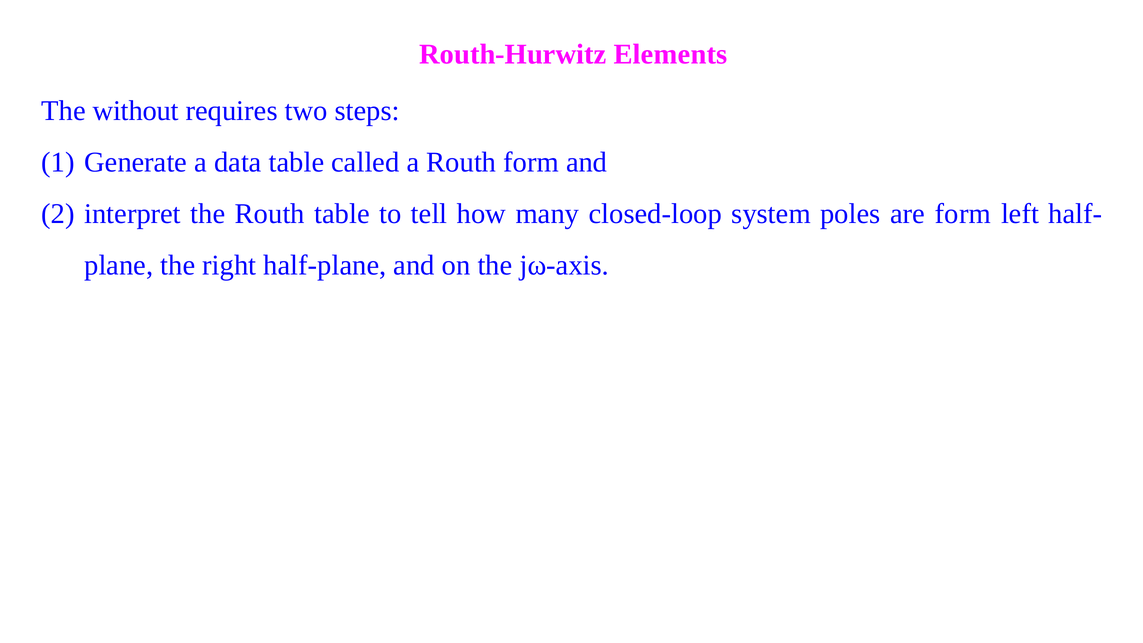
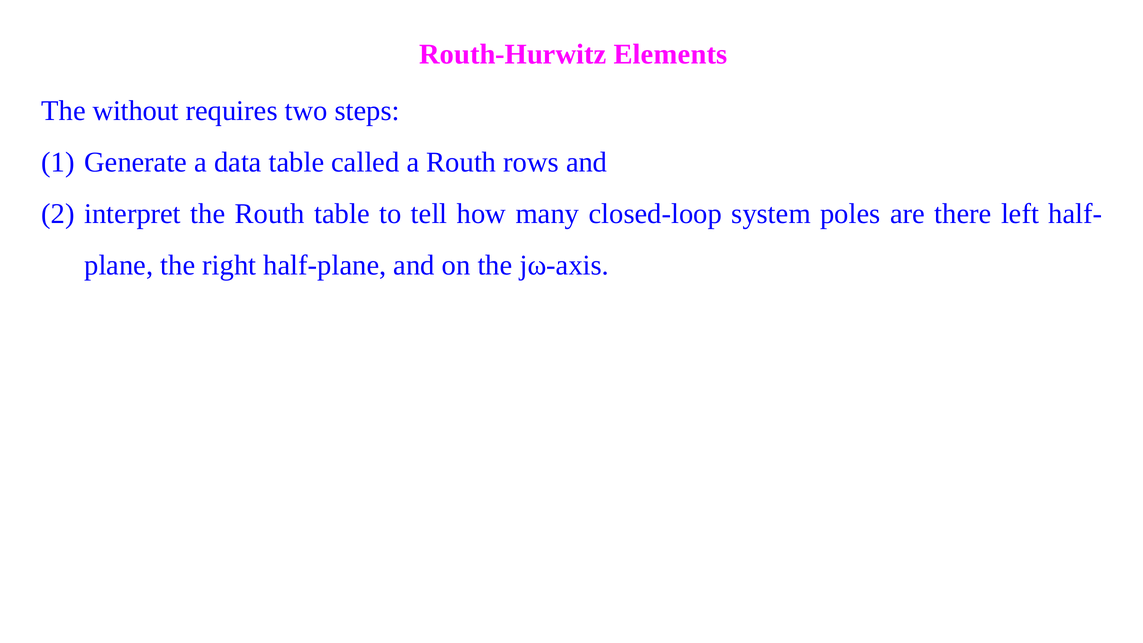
Routh form: form -> rows
are form: form -> there
